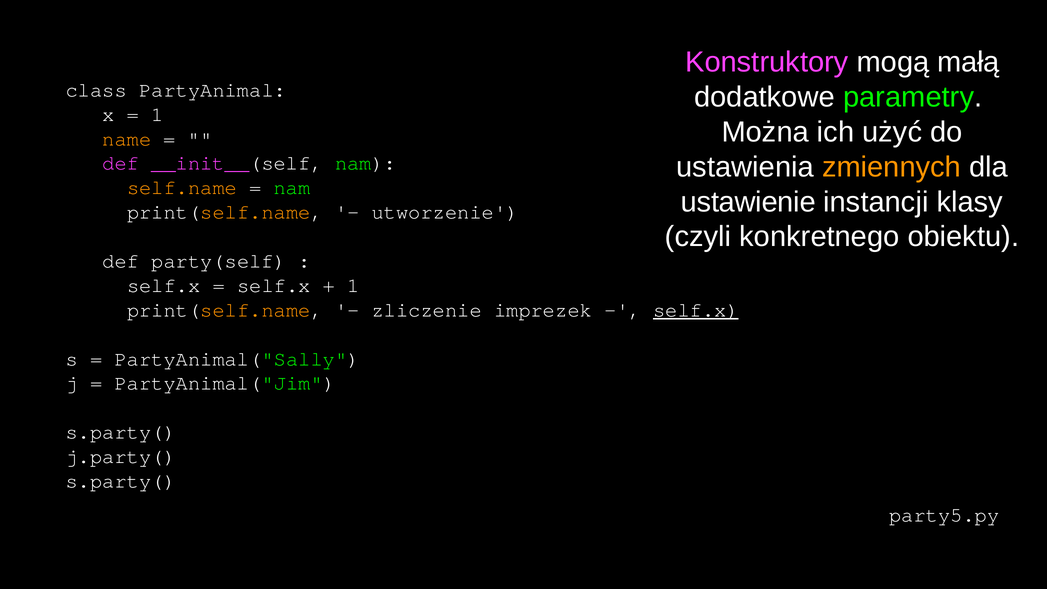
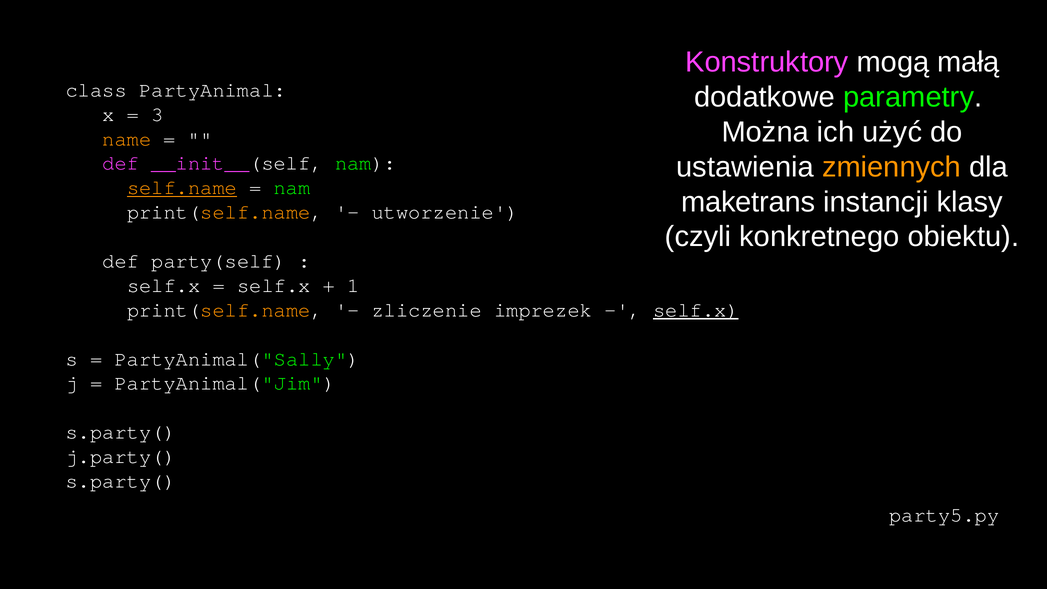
1 at (157, 114): 1 -> 3
self.name underline: none -> present
ustawienie: ustawienie -> maketrans
